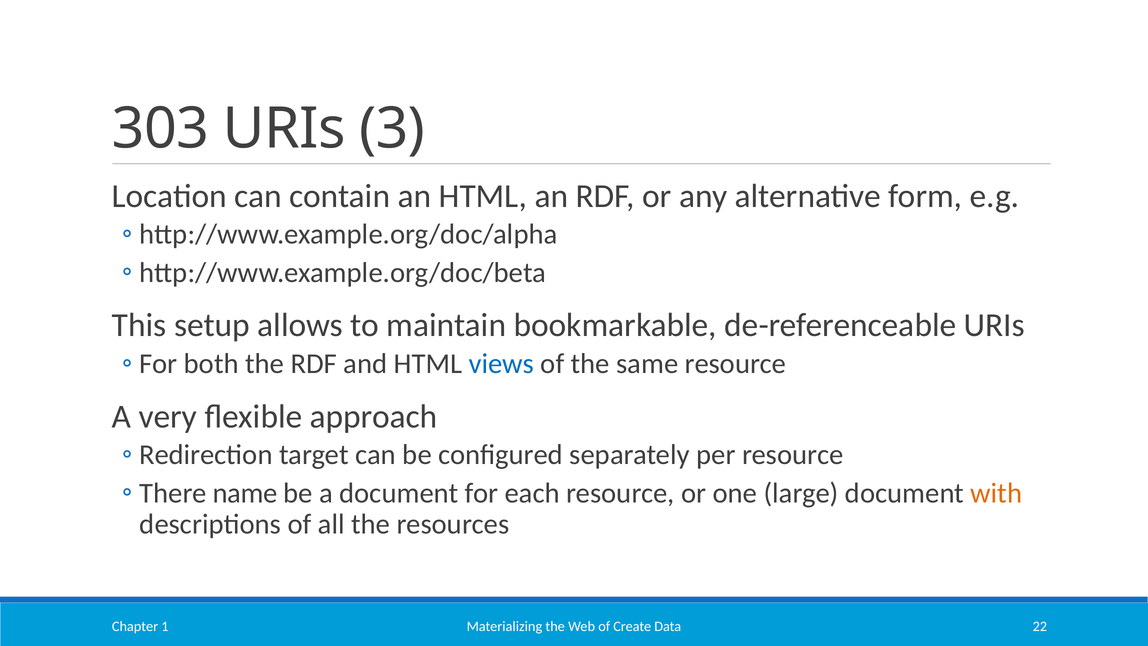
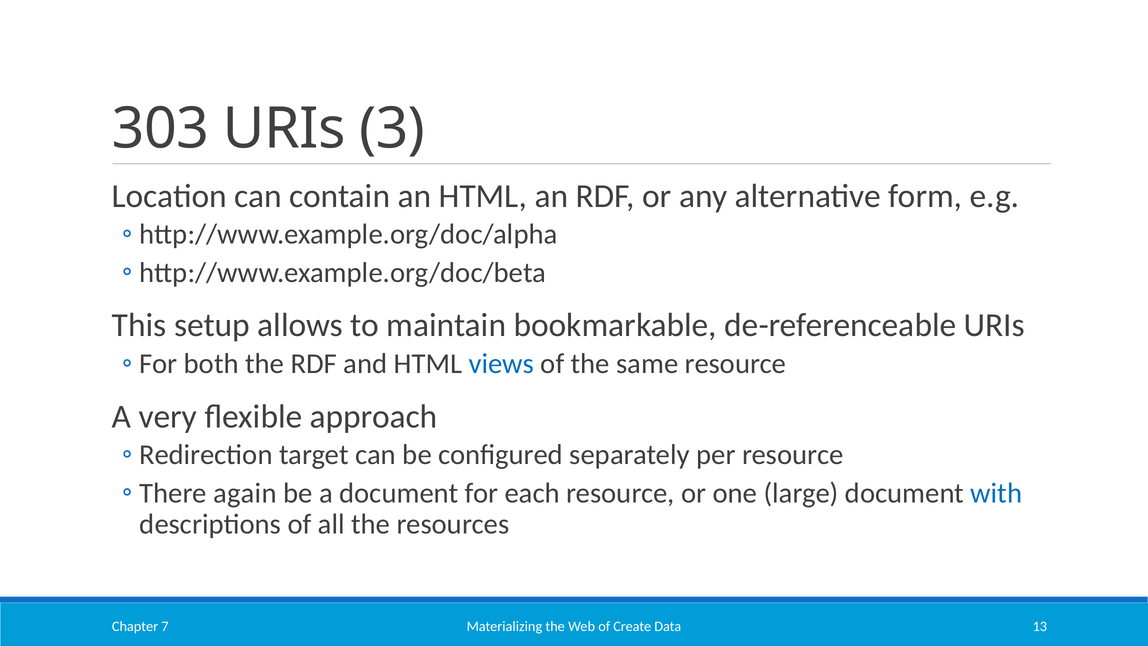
name: name -> again
with colour: orange -> blue
22: 22 -> 13
1: 1 -> 7
